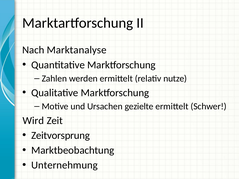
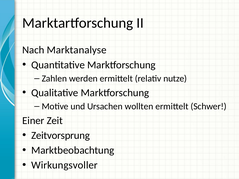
gezielte: gezielte -> wollten
Wird: Wird -> Einer
Unternehmung: Unternehmung -> Wirkungsvoller
